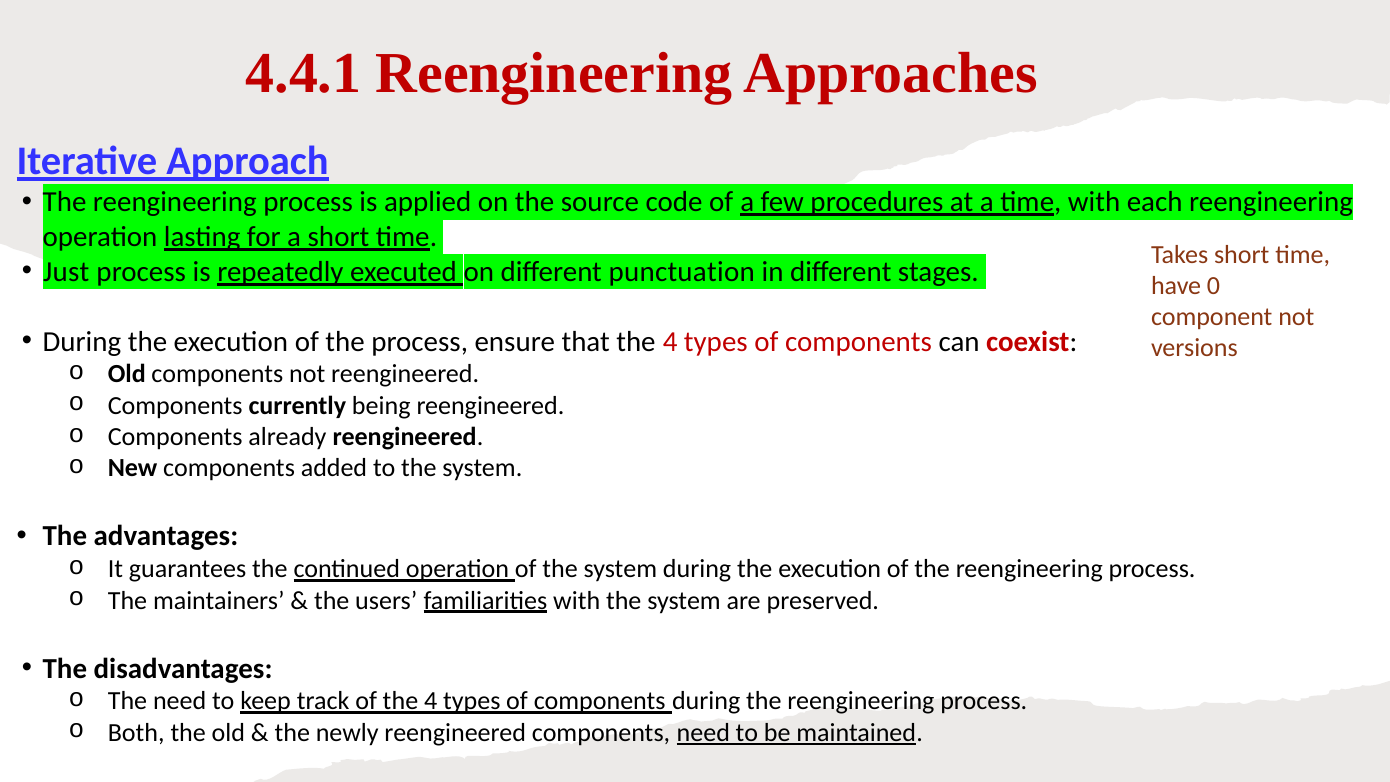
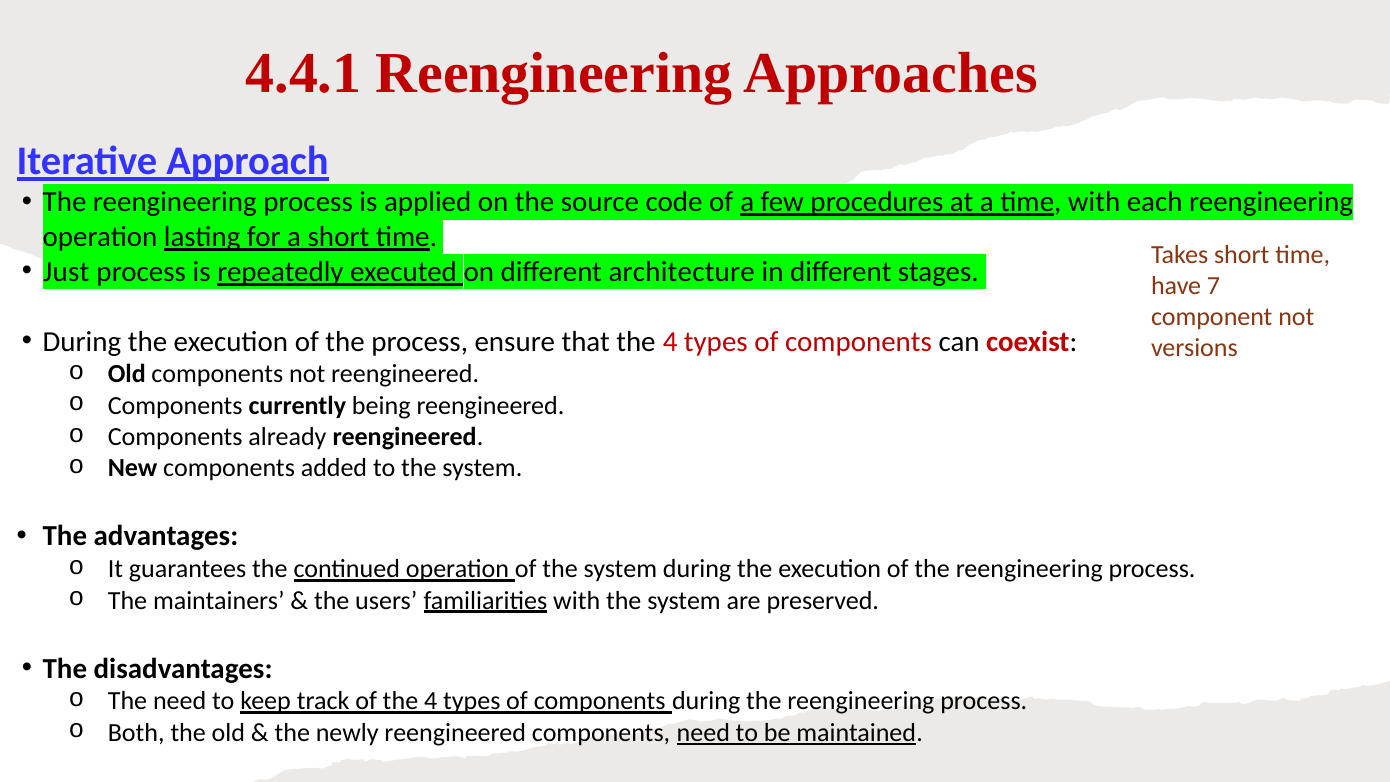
punctuation: punctuation -> architecture
0: 0 -> 7
